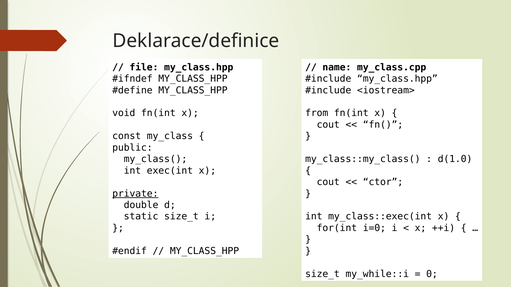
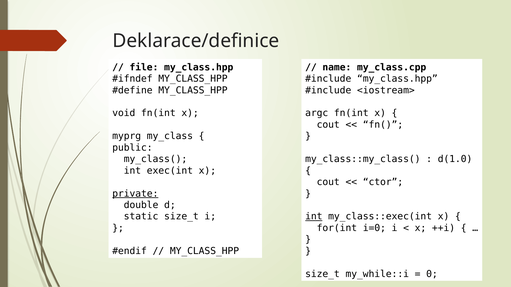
from: from -> argc
const: const -> myprg
int at (314, 217) underline: none -> present
